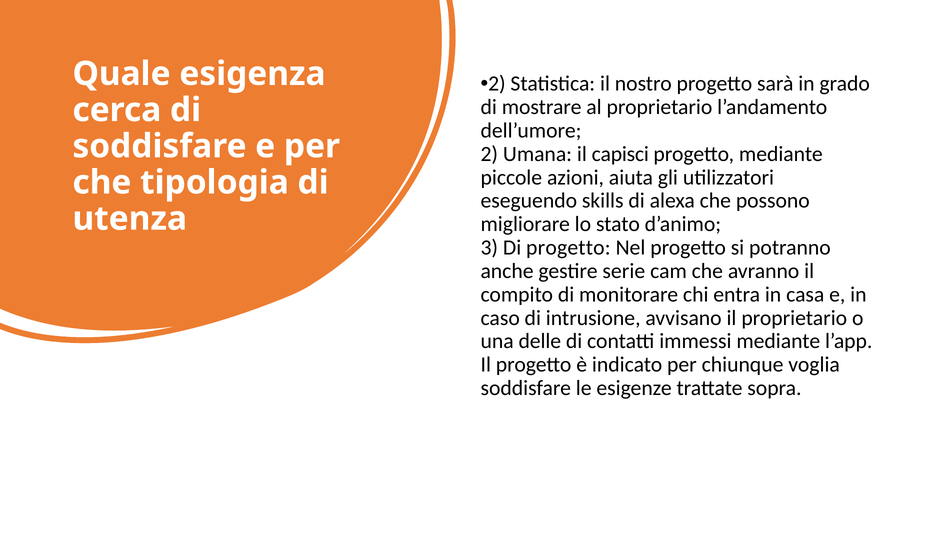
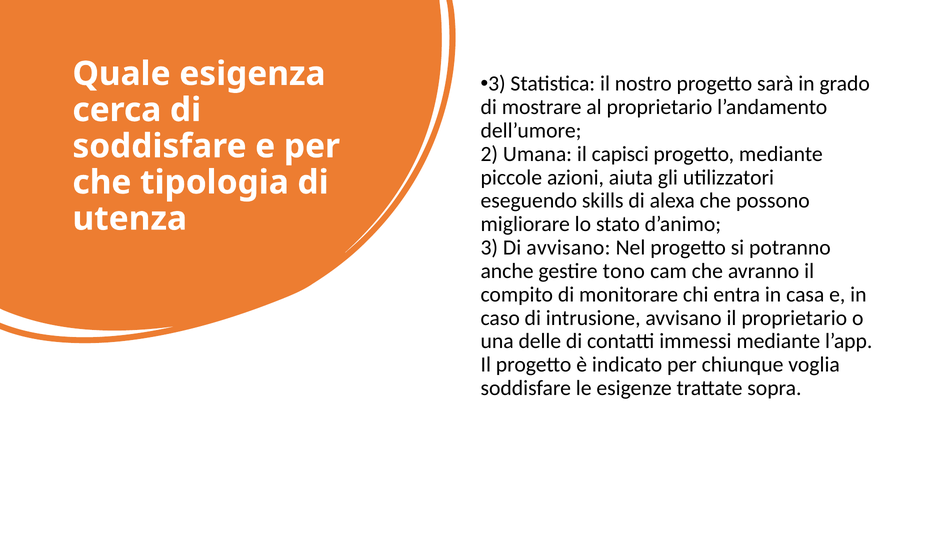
2 at (497, 84): 2 -> 3
Di progetto: progetto -> avvisano
serie: serie -> tono
